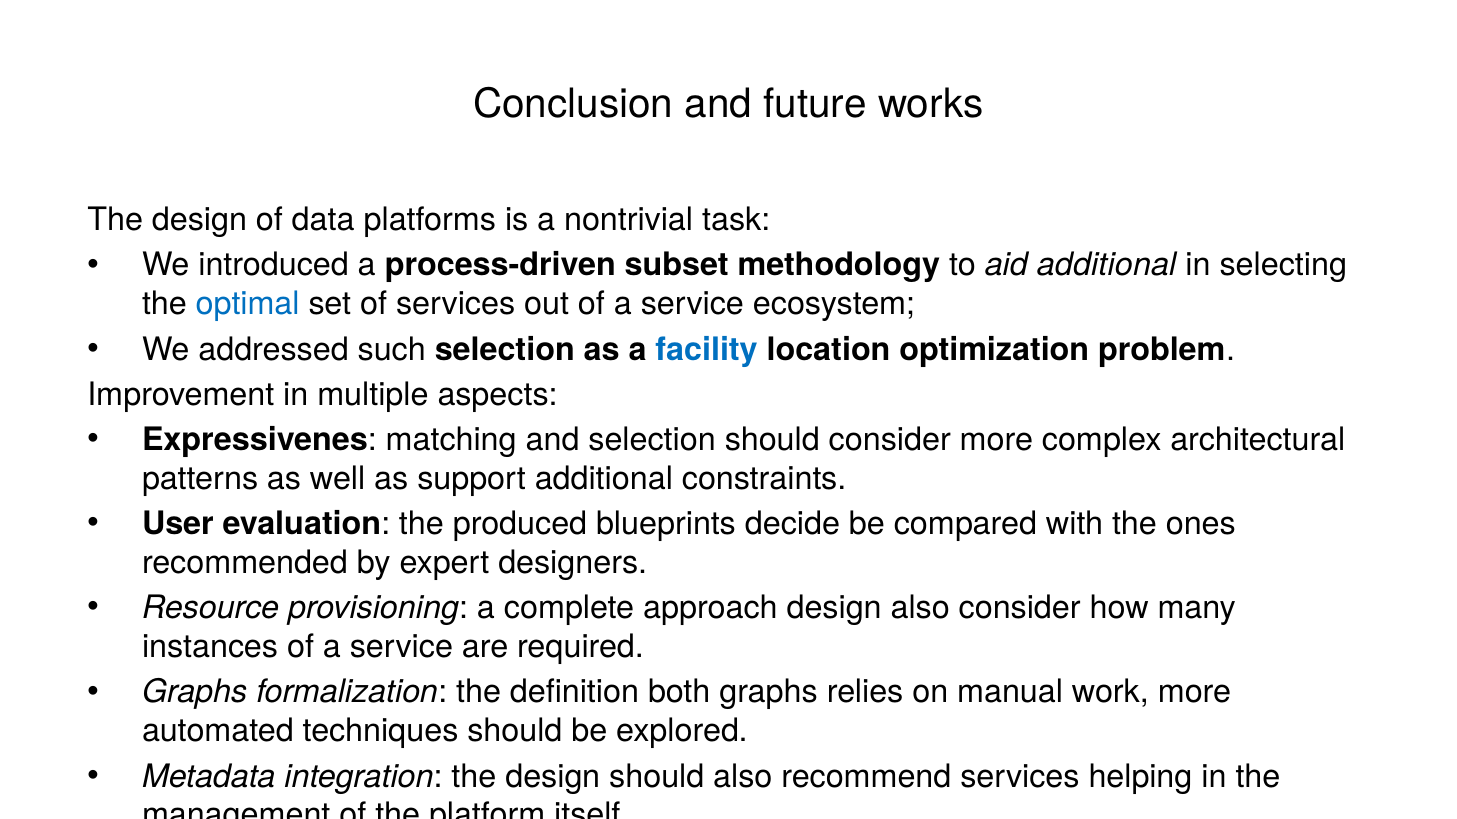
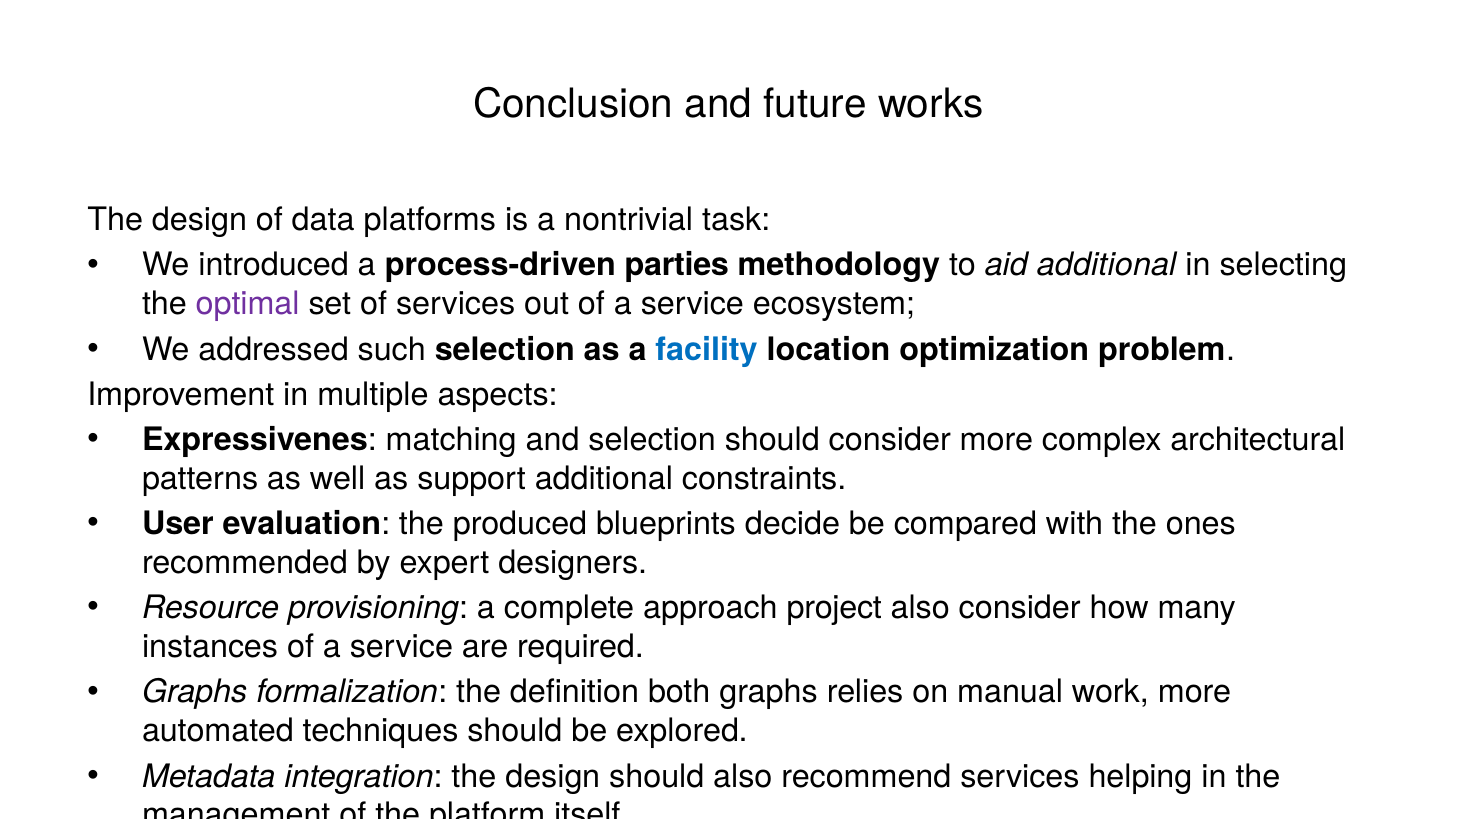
subset: subset -> parties
optimal colour: blue -> purple
approach design: design -> project
